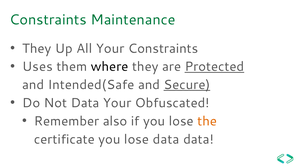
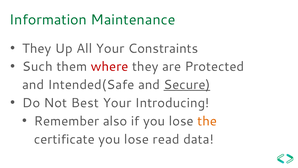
Constraints at (48, 20): Constraints -> Information
Uses: Uses -> Such
where colour: black -> red
Protected underline: present -> none
Not Data: Data -> Best
Obfuscated: Obfuscated -> Introducing
lose data: data -> read
